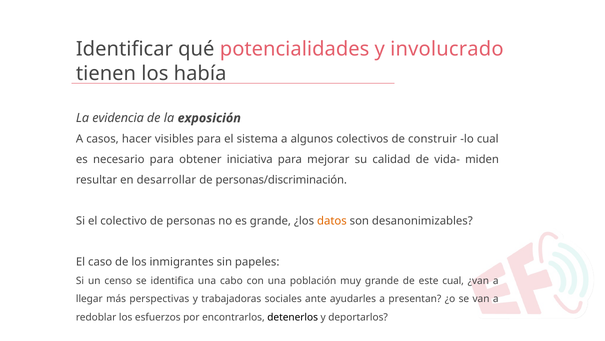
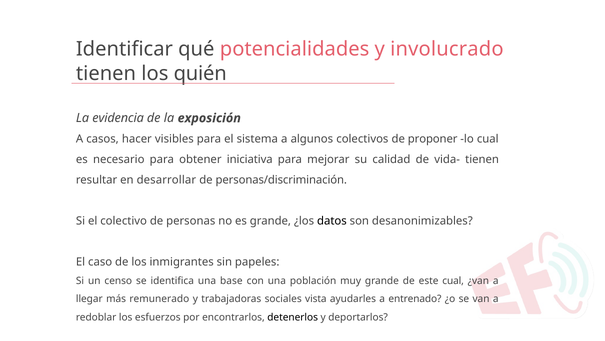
había: había -> quién
construir: construir -> proponer
vida- miden: miden -> tienen
datos colour: orange -> black
cabo: cabo -> base
perspectivas: perspectivas -> remunerado
ante: ante -> vista
presentan: presentan -> entrenado
